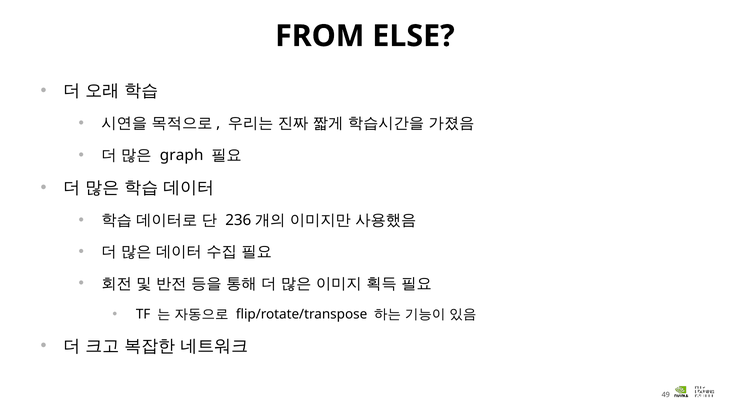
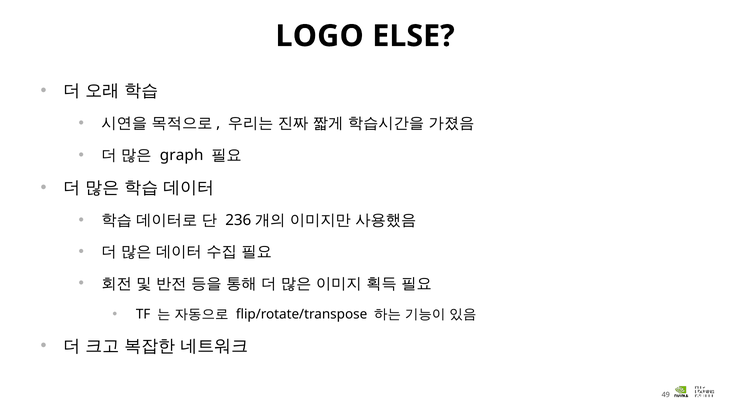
FROM: FROM -> LOGO
